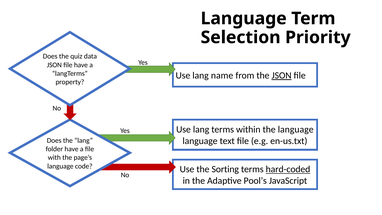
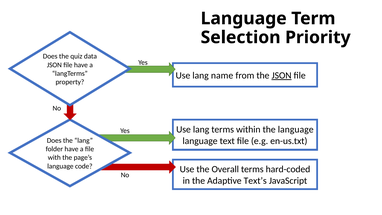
Sorting: Sorting -> Overall
hard-coded underline: present -> none
Pool’s: Pool’s -> Text’s
